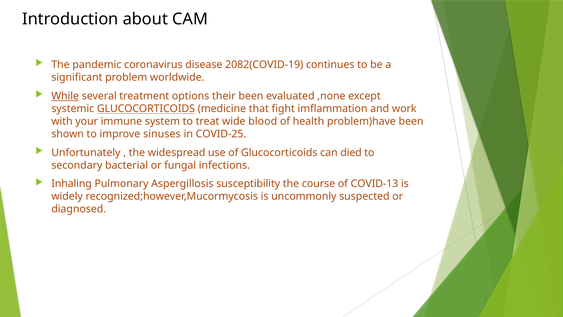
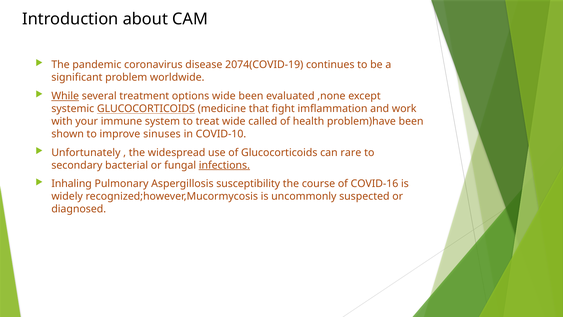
2082(COVID-19: 2082(COVID-19 -> 2074(COVID-19
options their: their -> wide
blood: blood -> called
COVID-25: COVID-25 -> COVID-10
died: died -> rare
infections underline: none -> present
COVID-13: COVID-13 -> COVID-16
